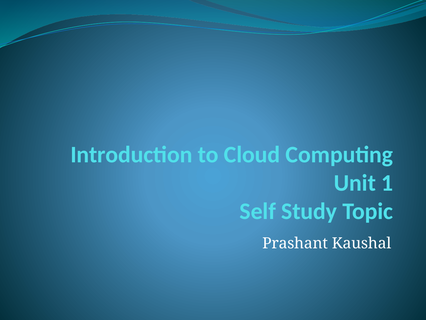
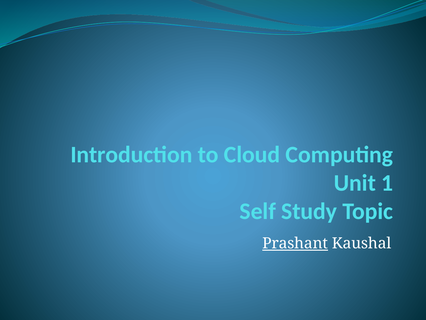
Prashant underline: none -> present
